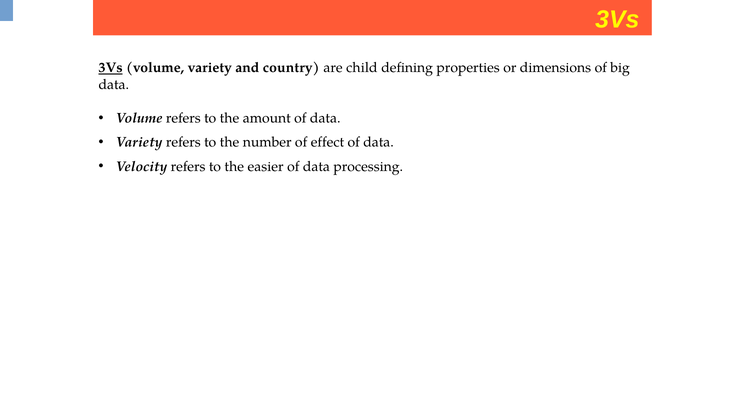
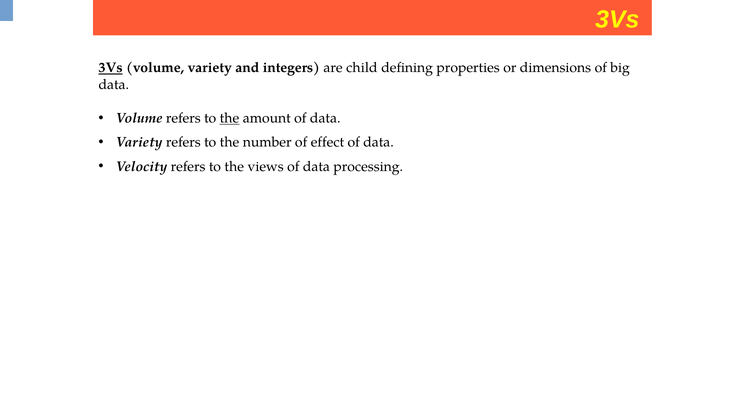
country: country -> integers
the at (229, 118) underline: none -> present
easier: easier -> views
